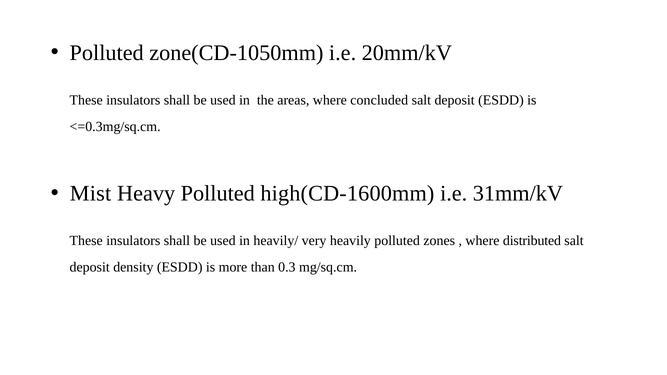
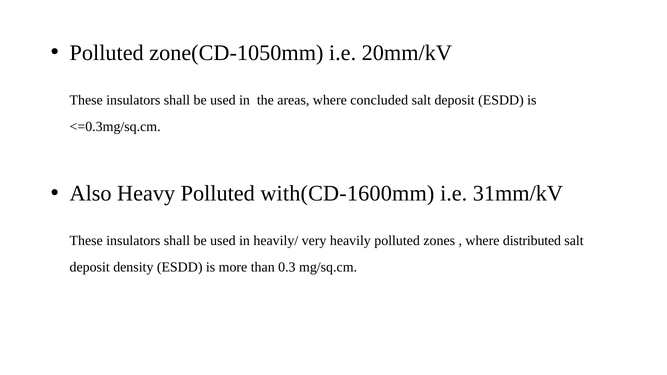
Mist: Mist -> Also
high(CD-1600mm: high(CD-1600mm -> with(CD-1600mm
